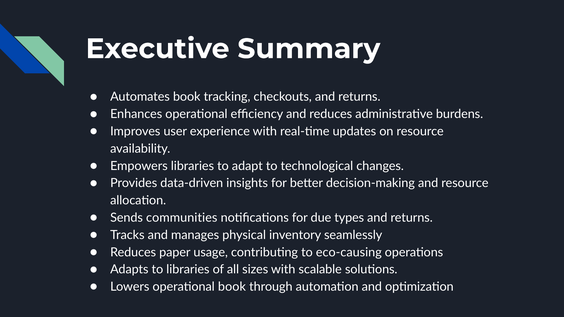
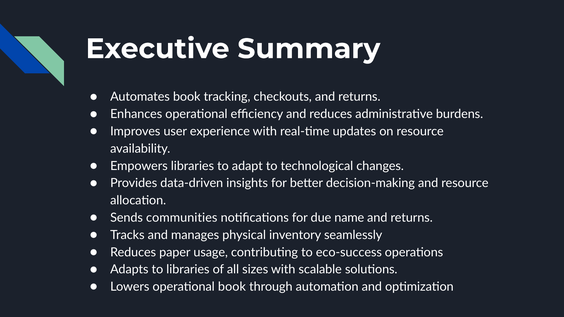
types: types -> name
eco-causing: eco-causing -> eco-success
